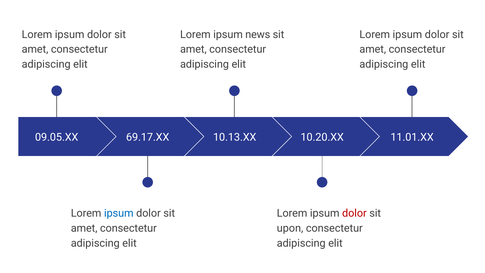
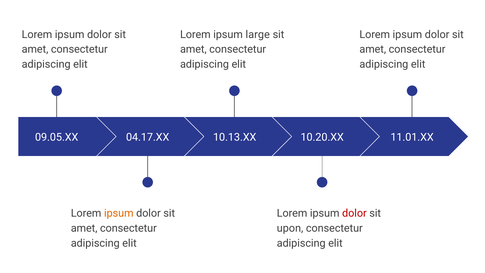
news: news -> large
69.17.XX: 69.17.XX -> 04.17.XX
ipsum at (119, 213) colour: blue -> orange
